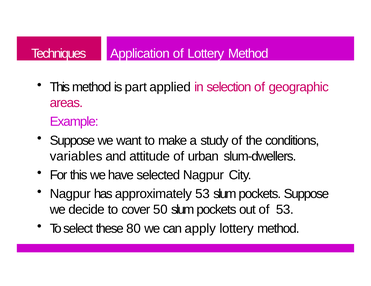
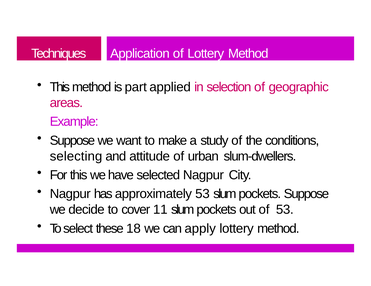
variables: variables -> selecting
50: 50 -> 11
80: 80 -> 18
